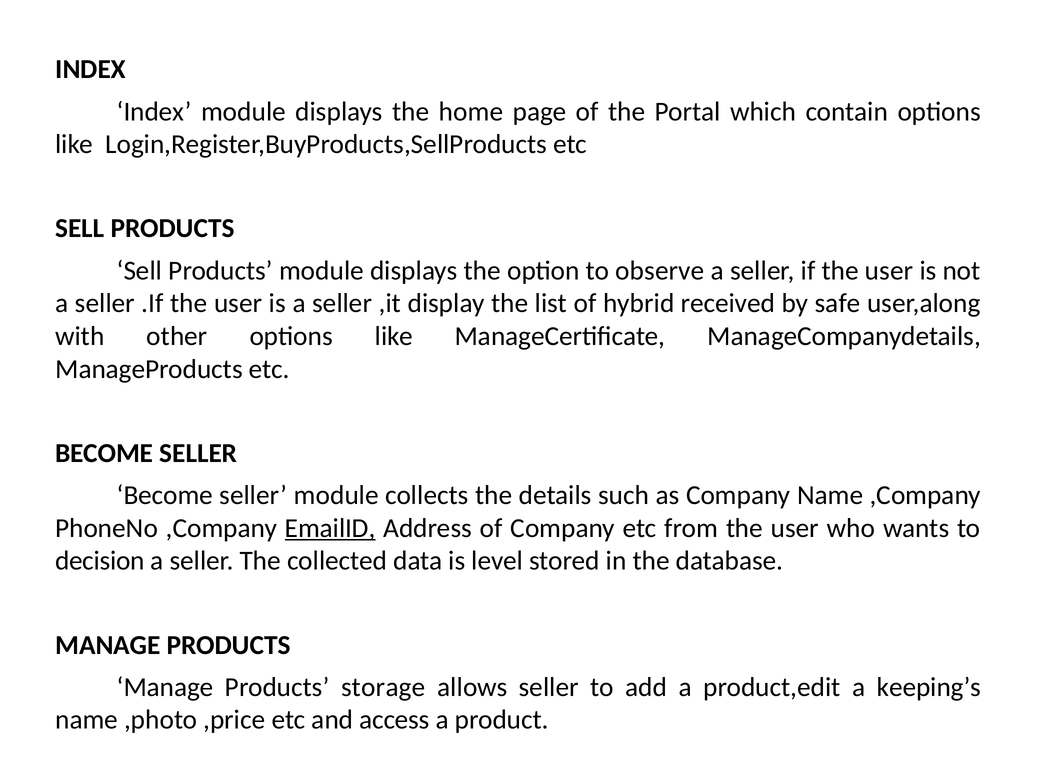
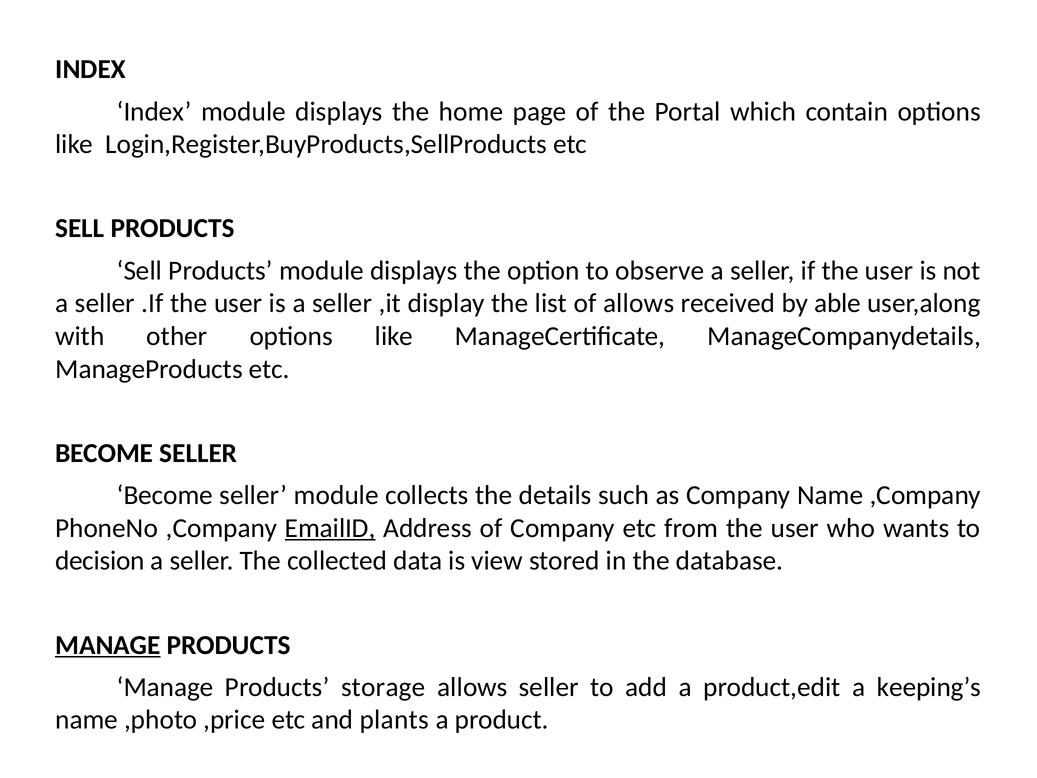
of hybrid: hybrid -> allows
safe: safe -> able
level: level -> view
MANAGE at (108, 645) underline: none -> present
access: access -> plants
